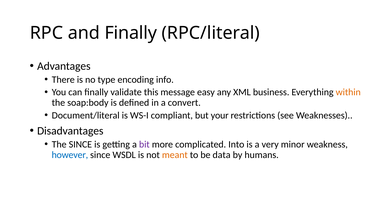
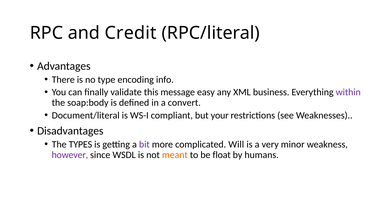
and Finally: Finally -> Credit
within colour: orange -> purple
The SINCE: SINCE -> TYPES
Into: Into -> Will
however colour: blue -> purple
data: data -> float
